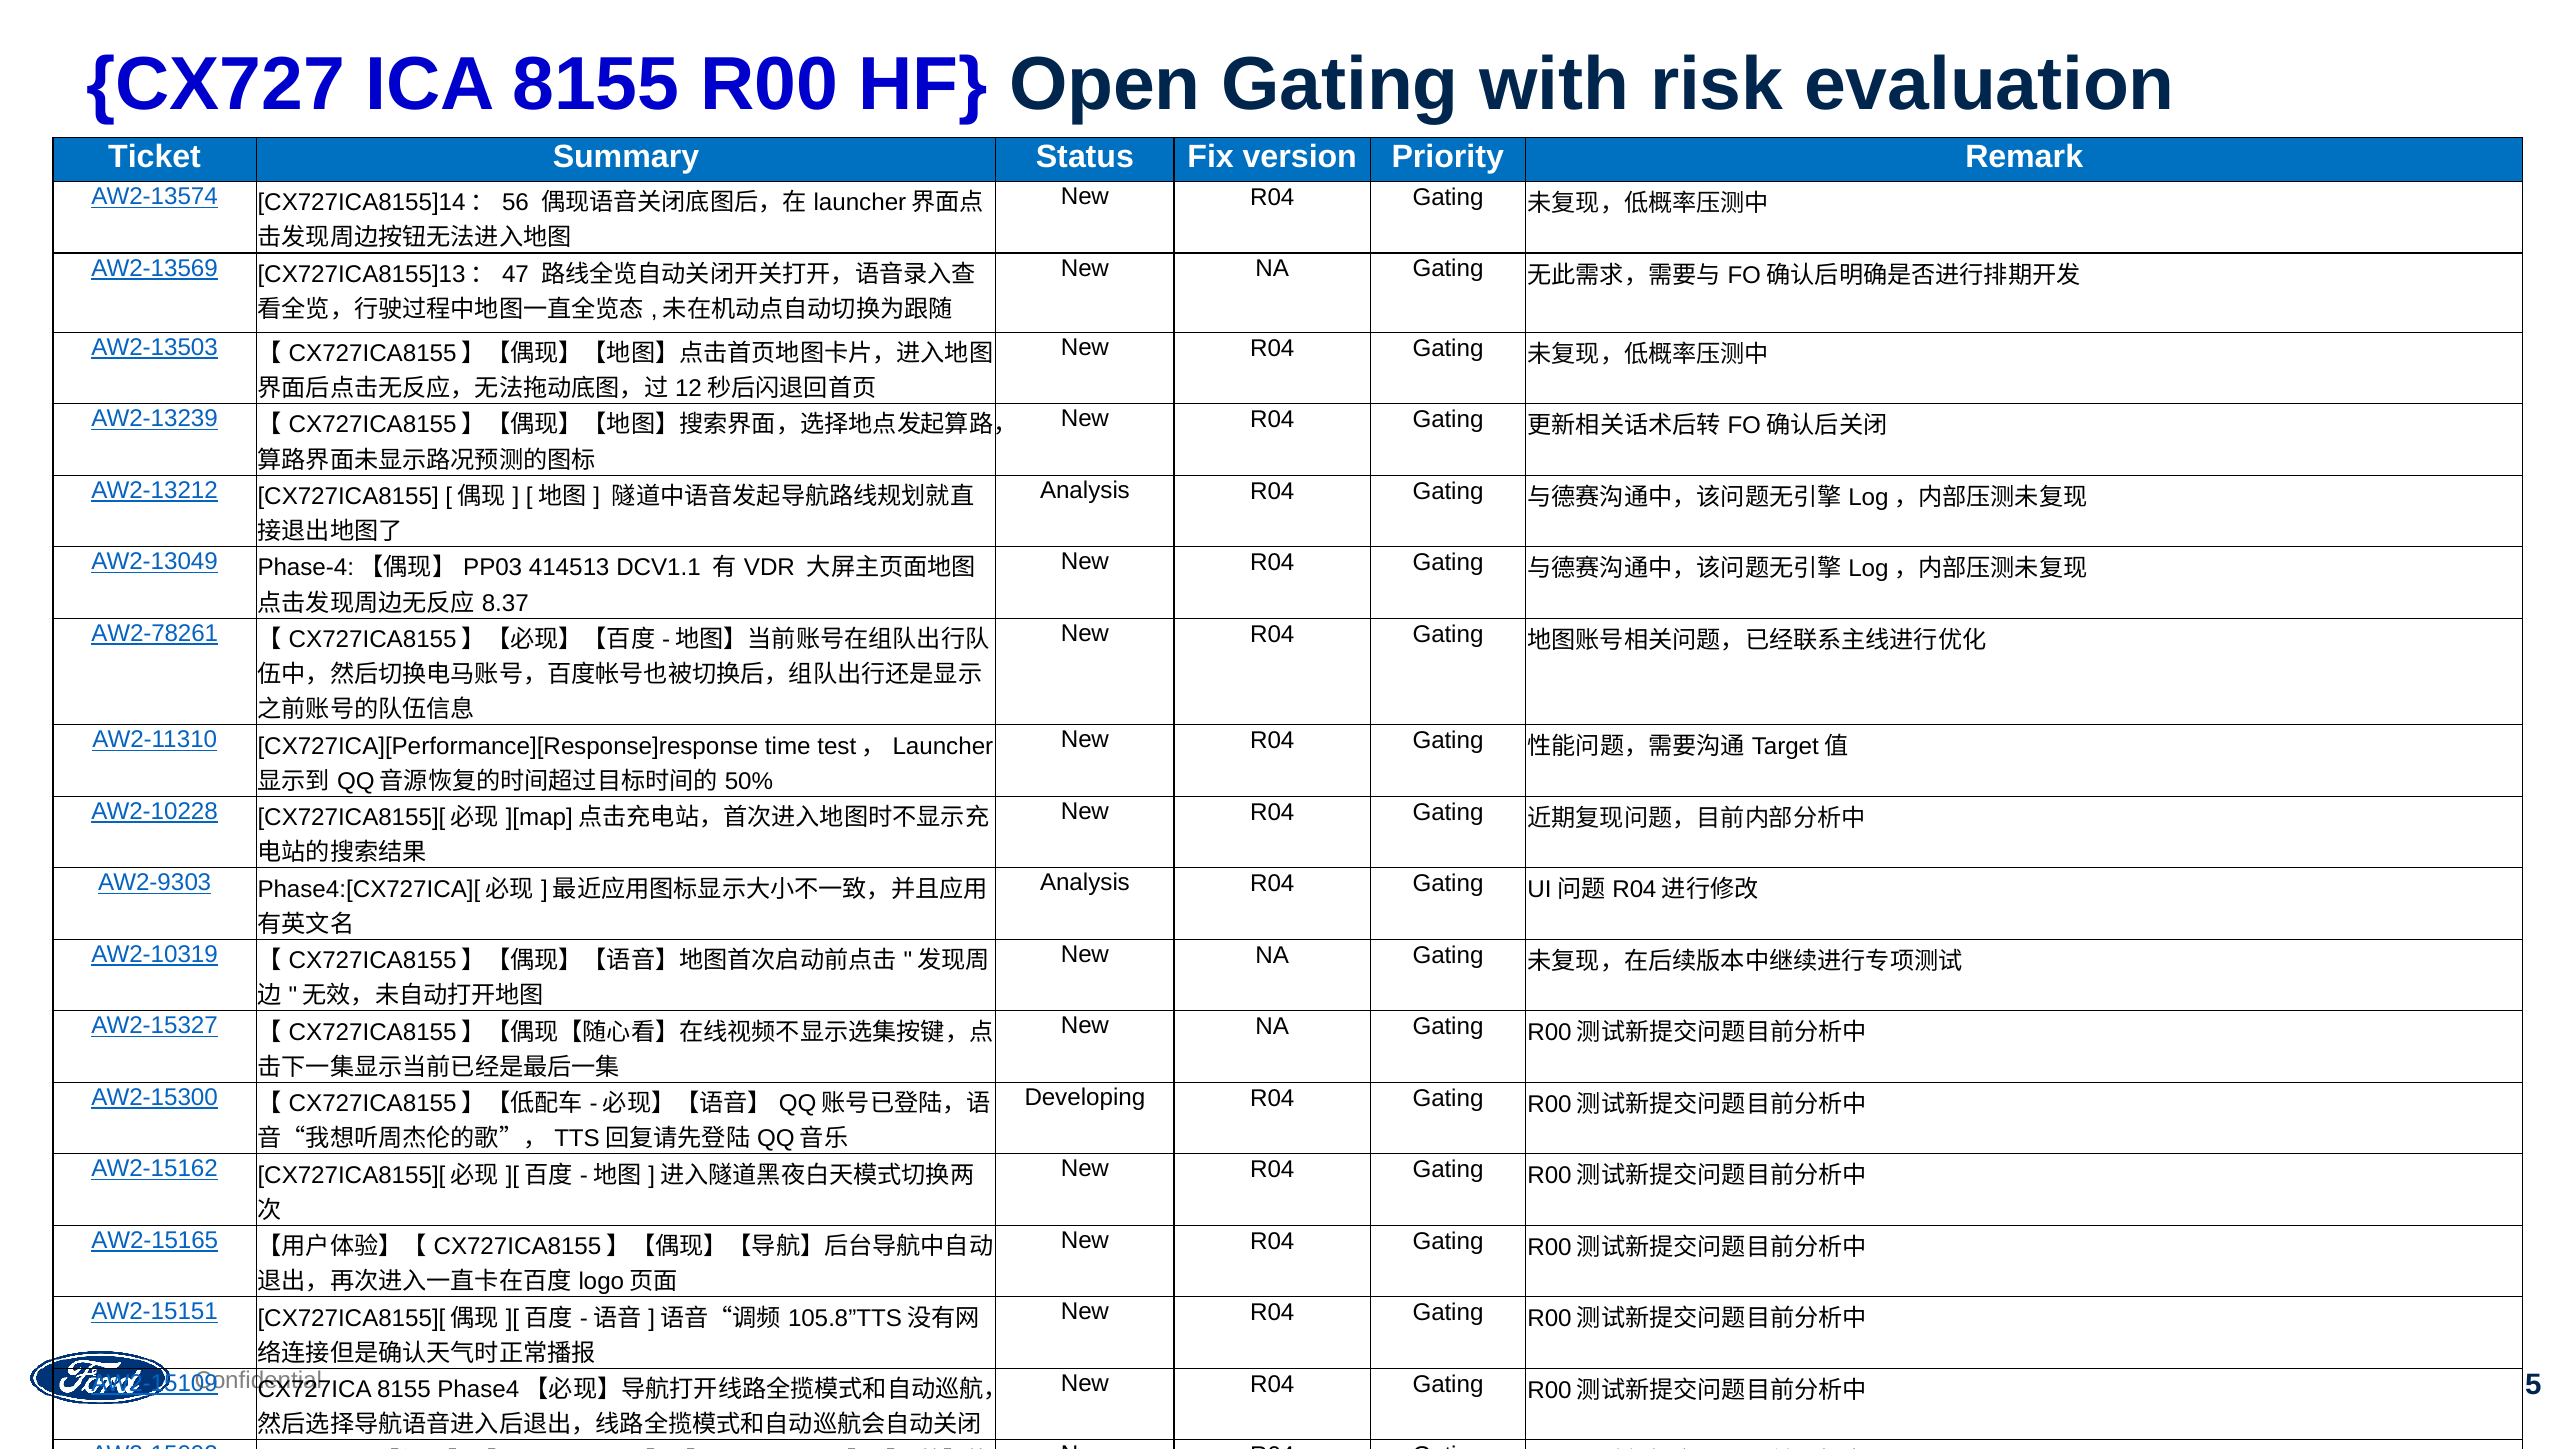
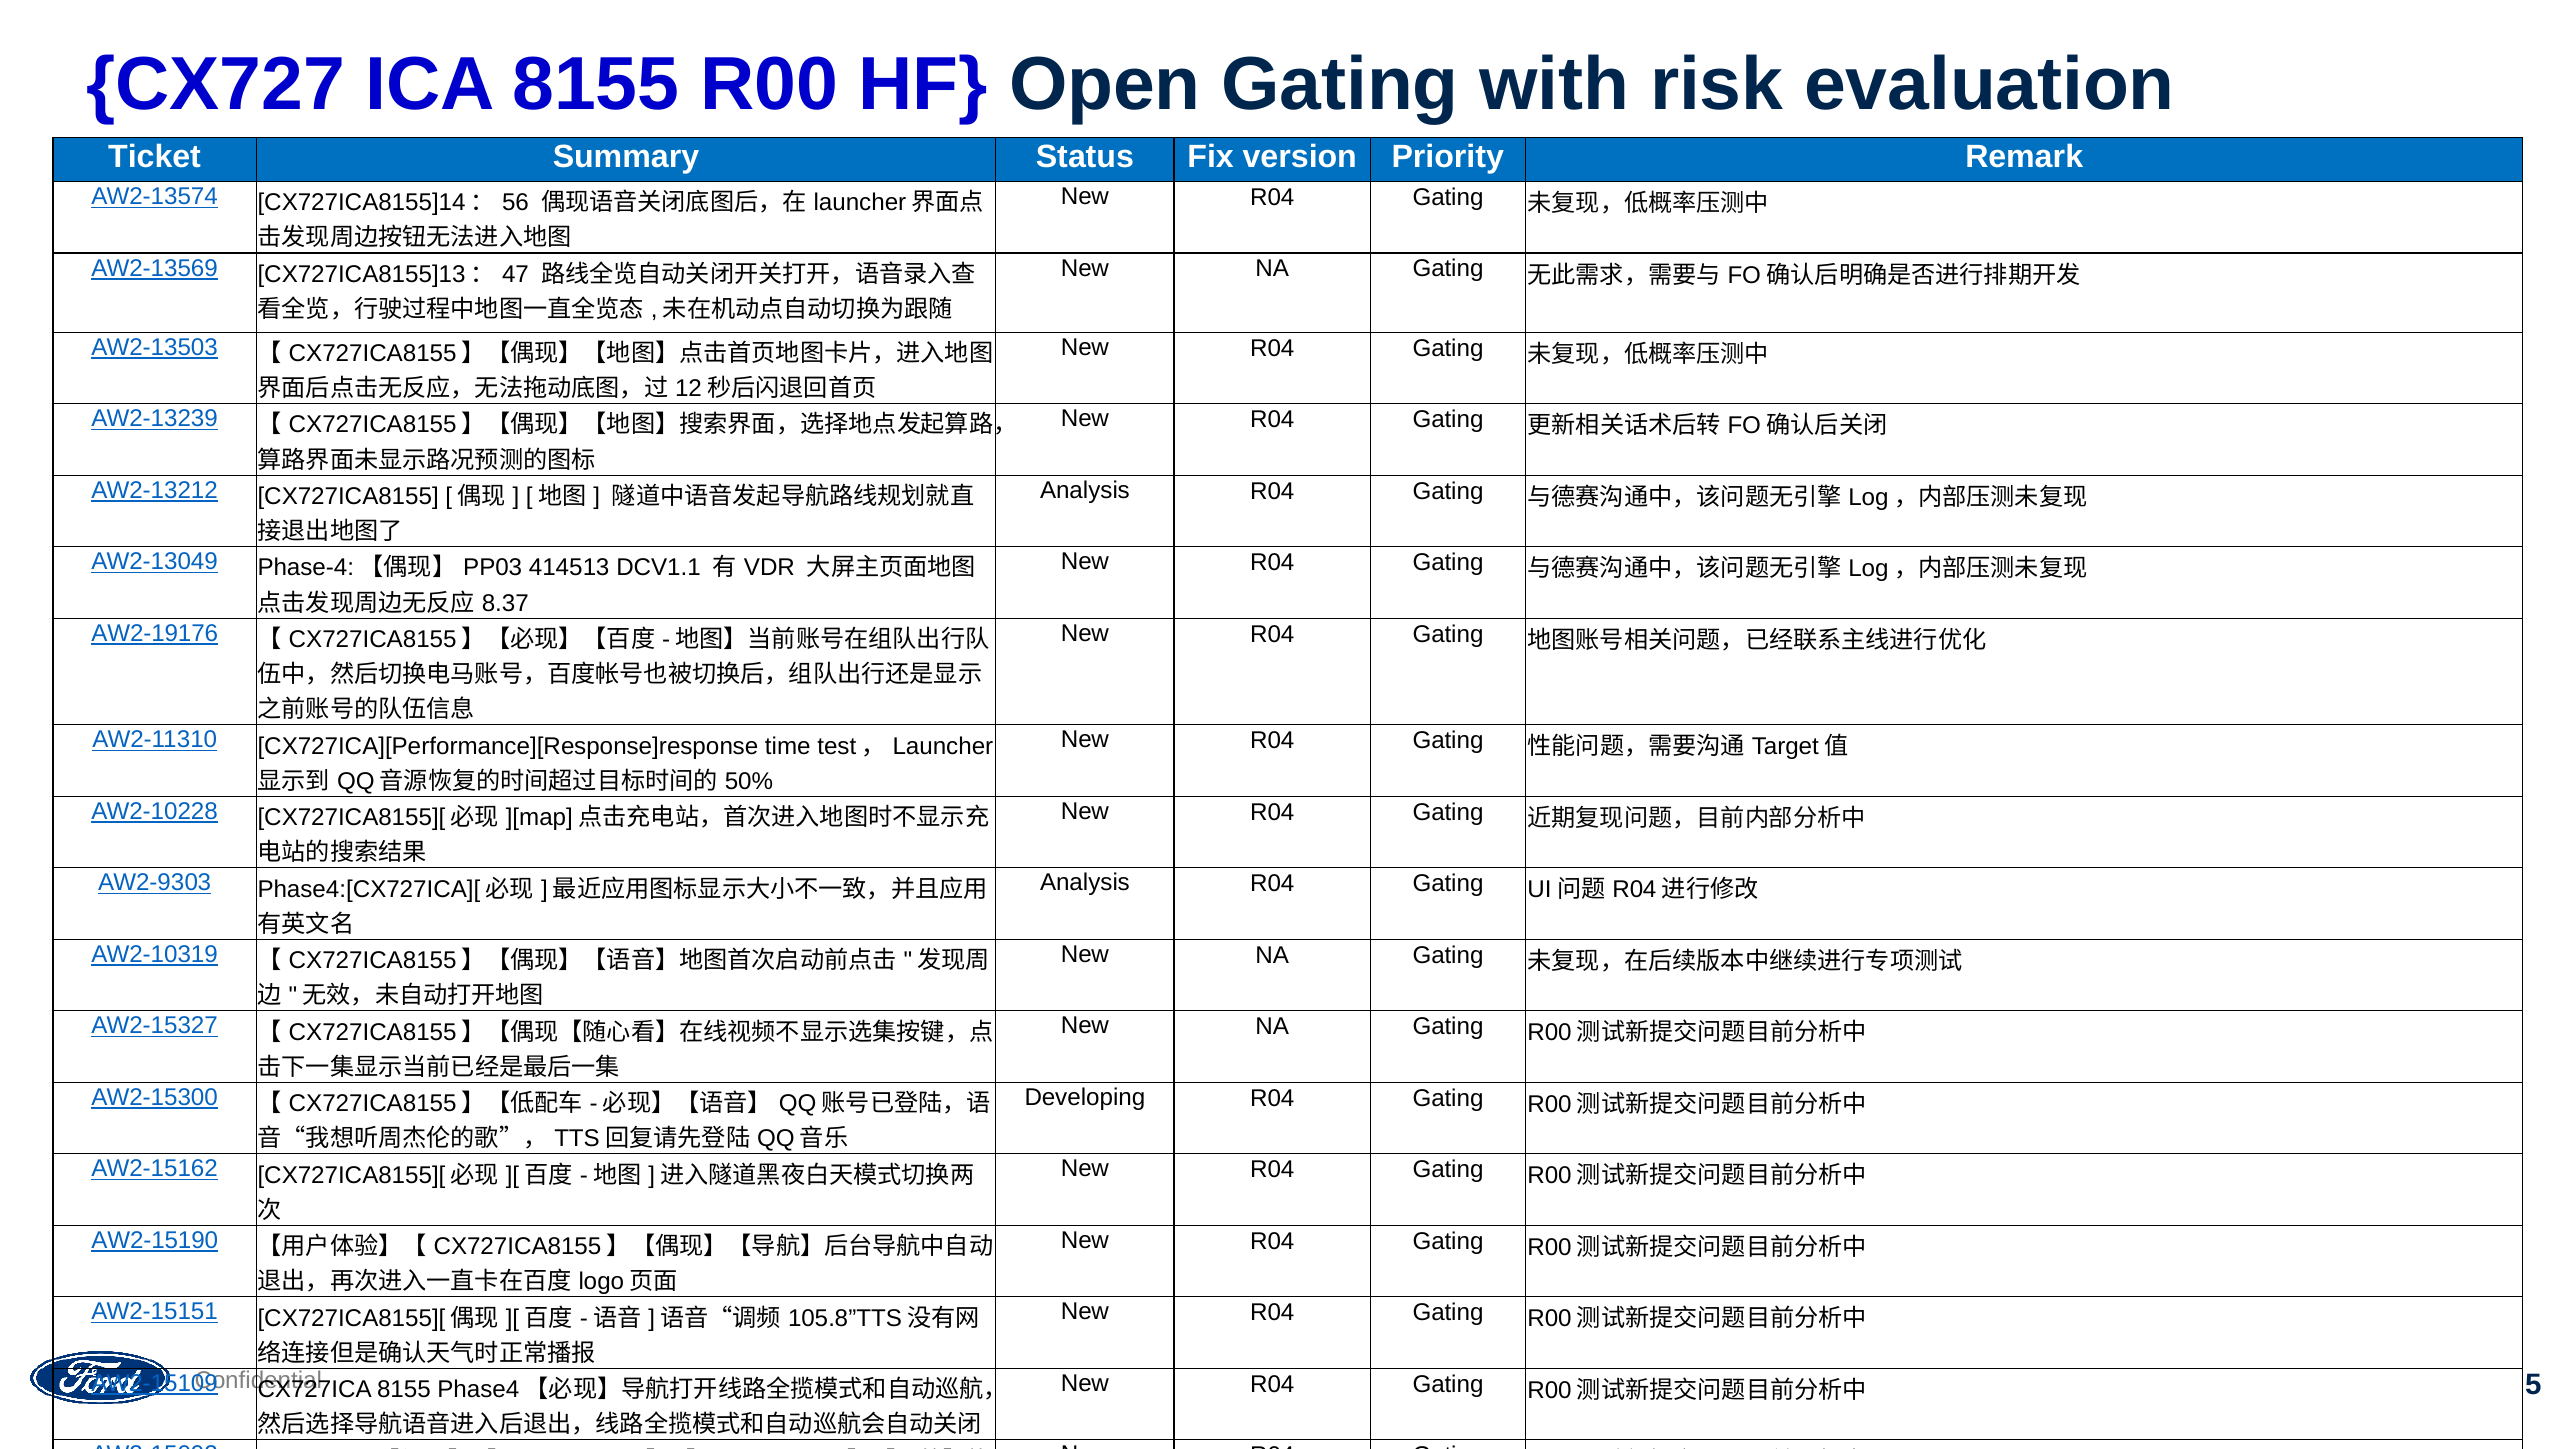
AW2-78261: AW2-78261 -> AW2-19176
AW2-15165: AW2-15165 -> AW2-15190
